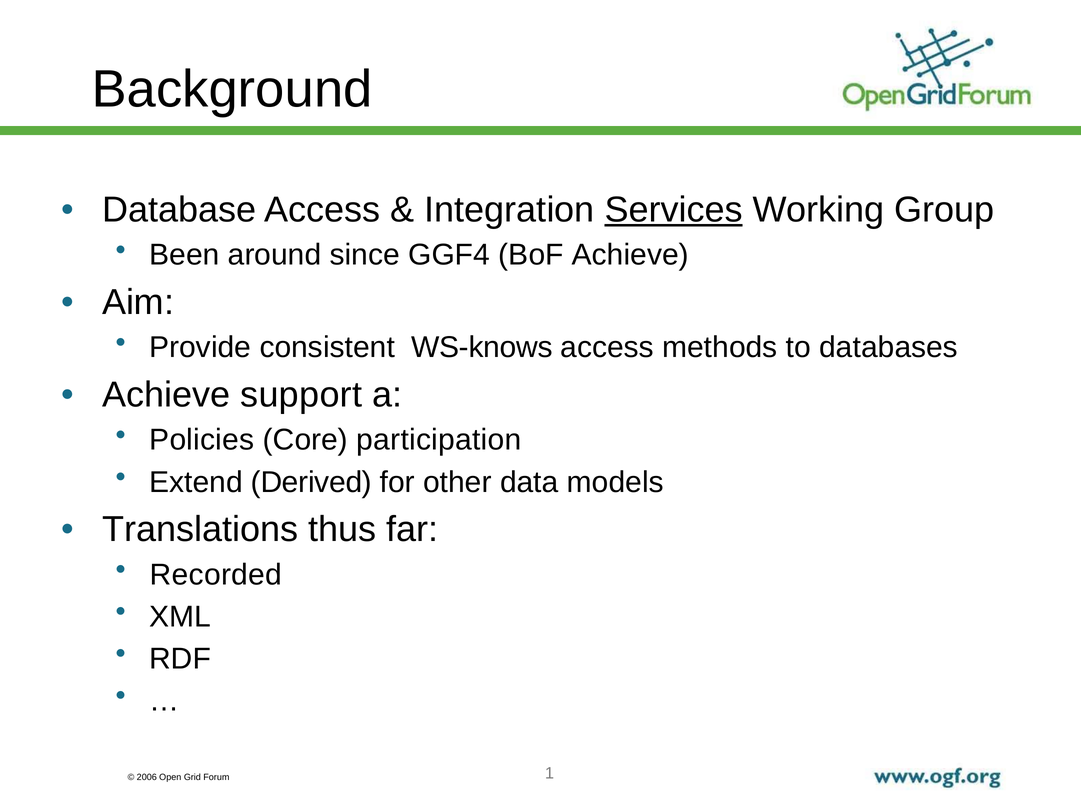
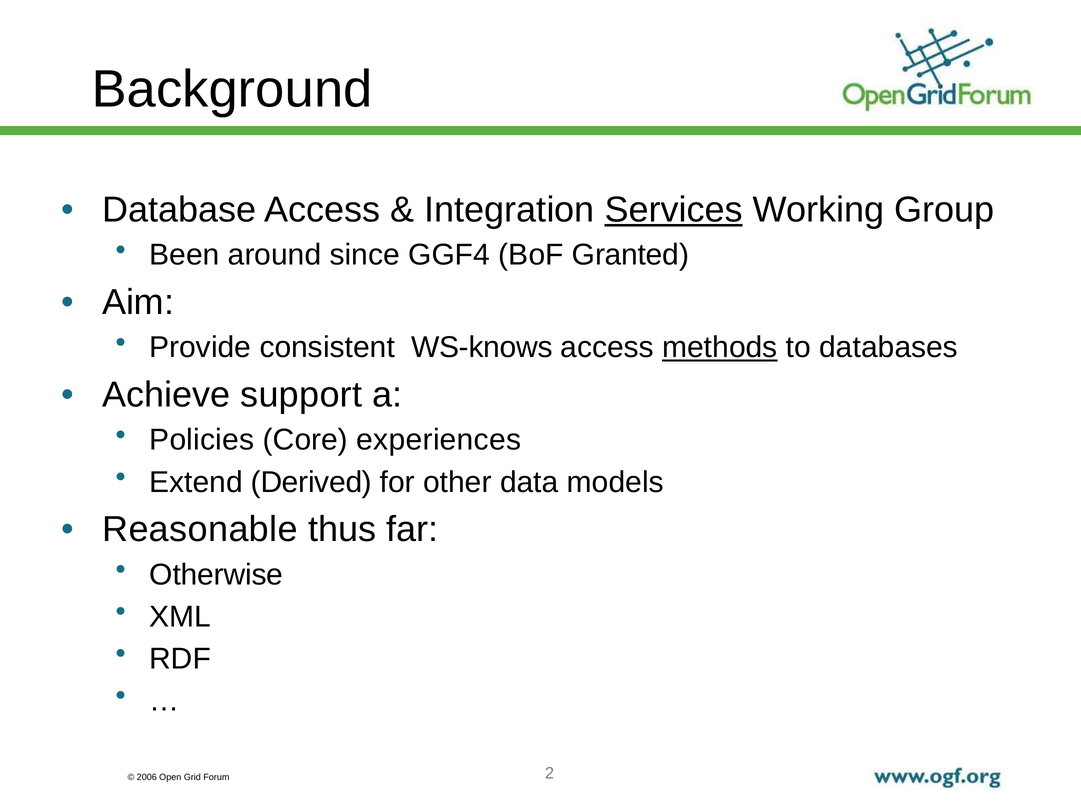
BoF Achieve: Achieve -> Granted
methods underline: none -> present
participation: participation -> experiences
Translations: Translations -> Reasonable
Recorded: Recorded -> Otherwise
1: 1 -> 2
